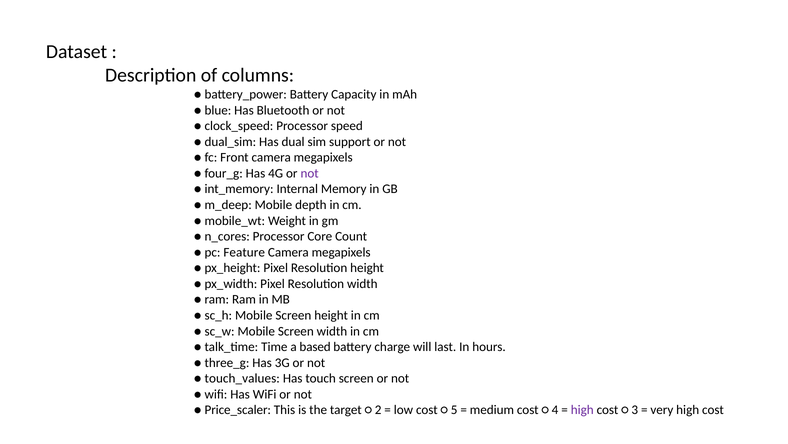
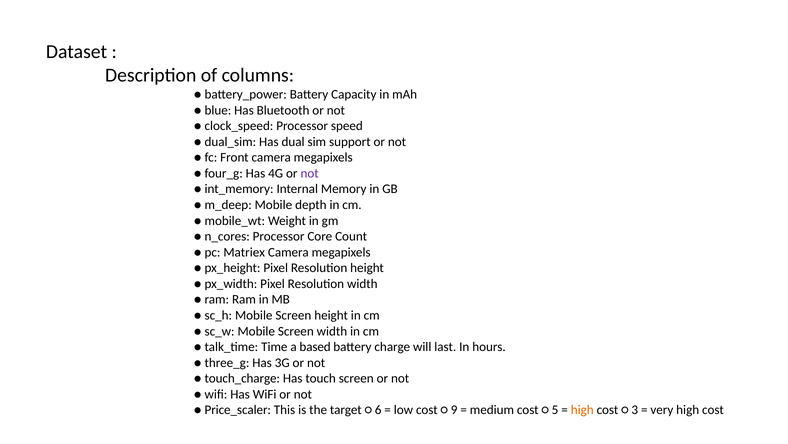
Feature: Feature -> Matriex
touch_values: touch_values -> touch_charge
2: 2 -> 6
5: 5 -> 9
4: 4 -> 5
high at (582, 409) colour: purple -> orange
